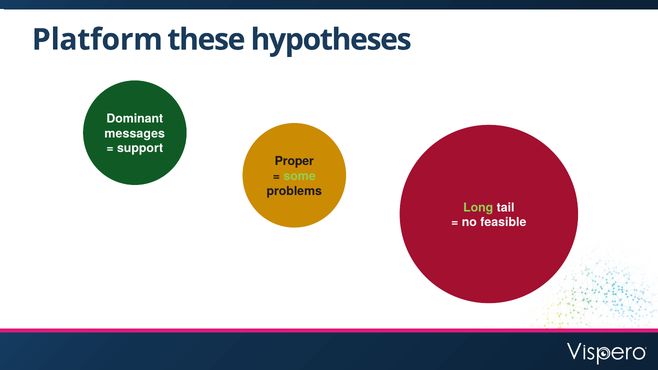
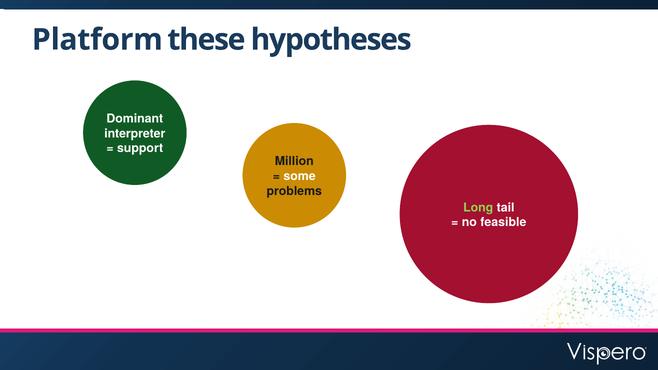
messages: messages -> interpreter
Proper: Proper -> Million
some colour: light green -> white
